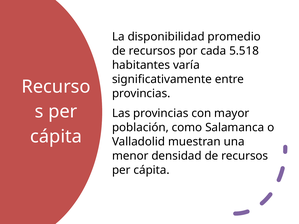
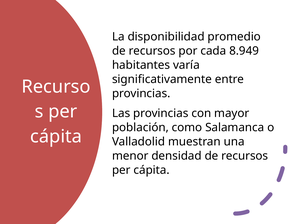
5.518: 5.518 -> 8.949
